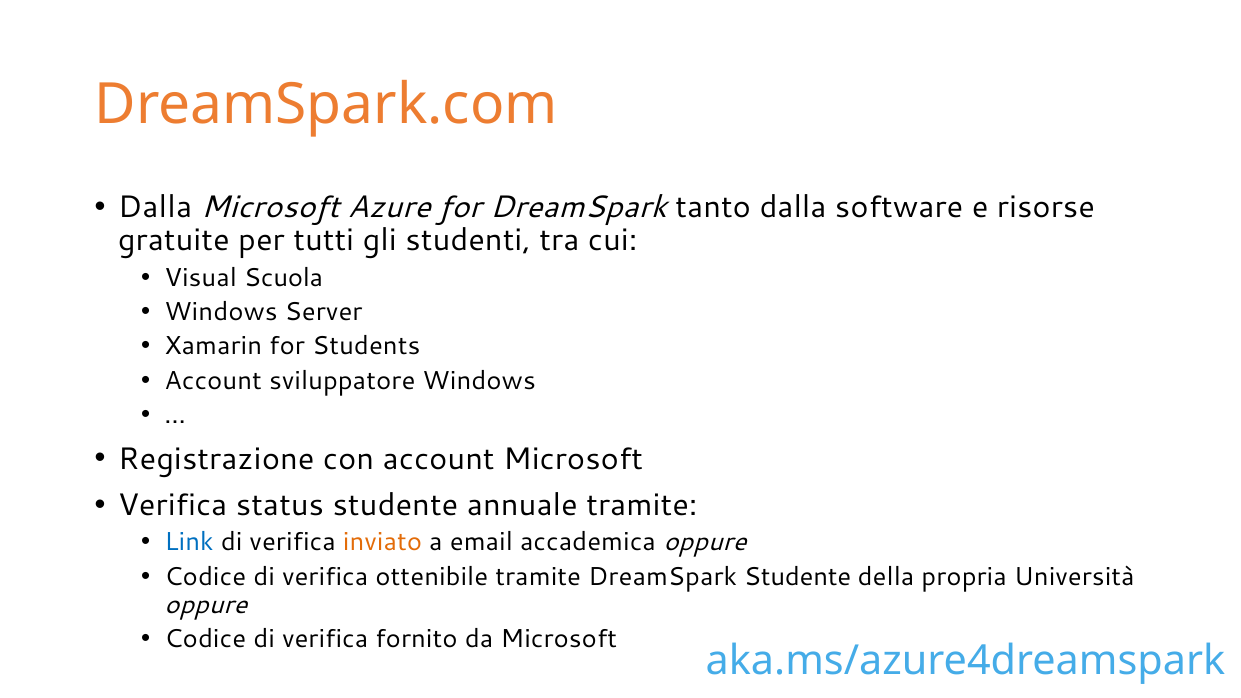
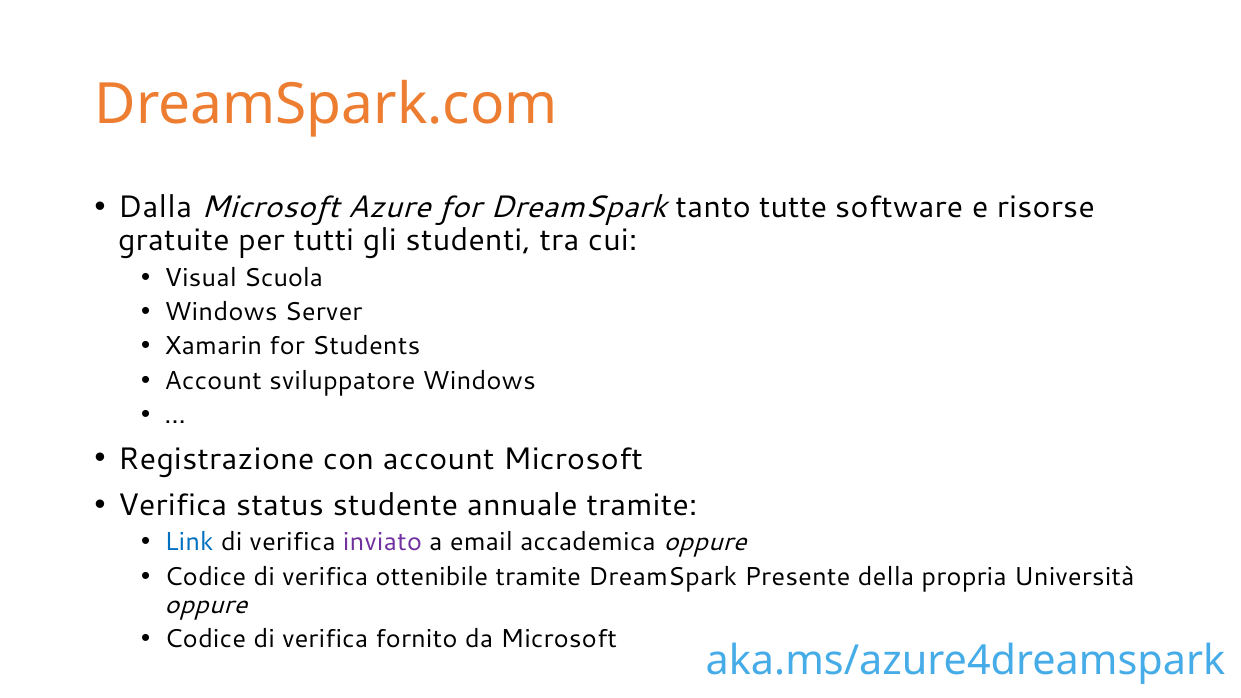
tanto dalla: dalla -> tutte
inviato colour: orange -> purple
DreamSpark Studente: Studente -> Presente
